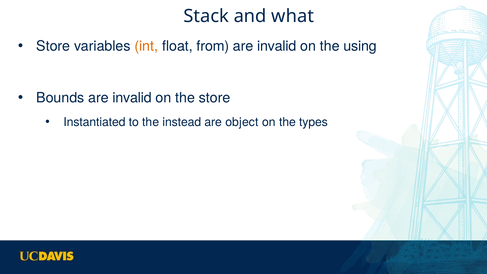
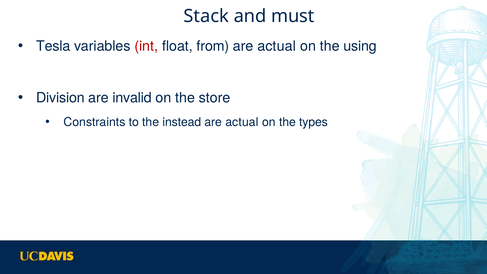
what: what -> must
Store at (53, 46): Store -> Tesla
int colour: orange -> red
invalid at (277, 46): invalid -> actual
Bounds: Bounds -> Division
Instantiated: Instantiated -> Constraints
object at (242, 122): object -> actual
